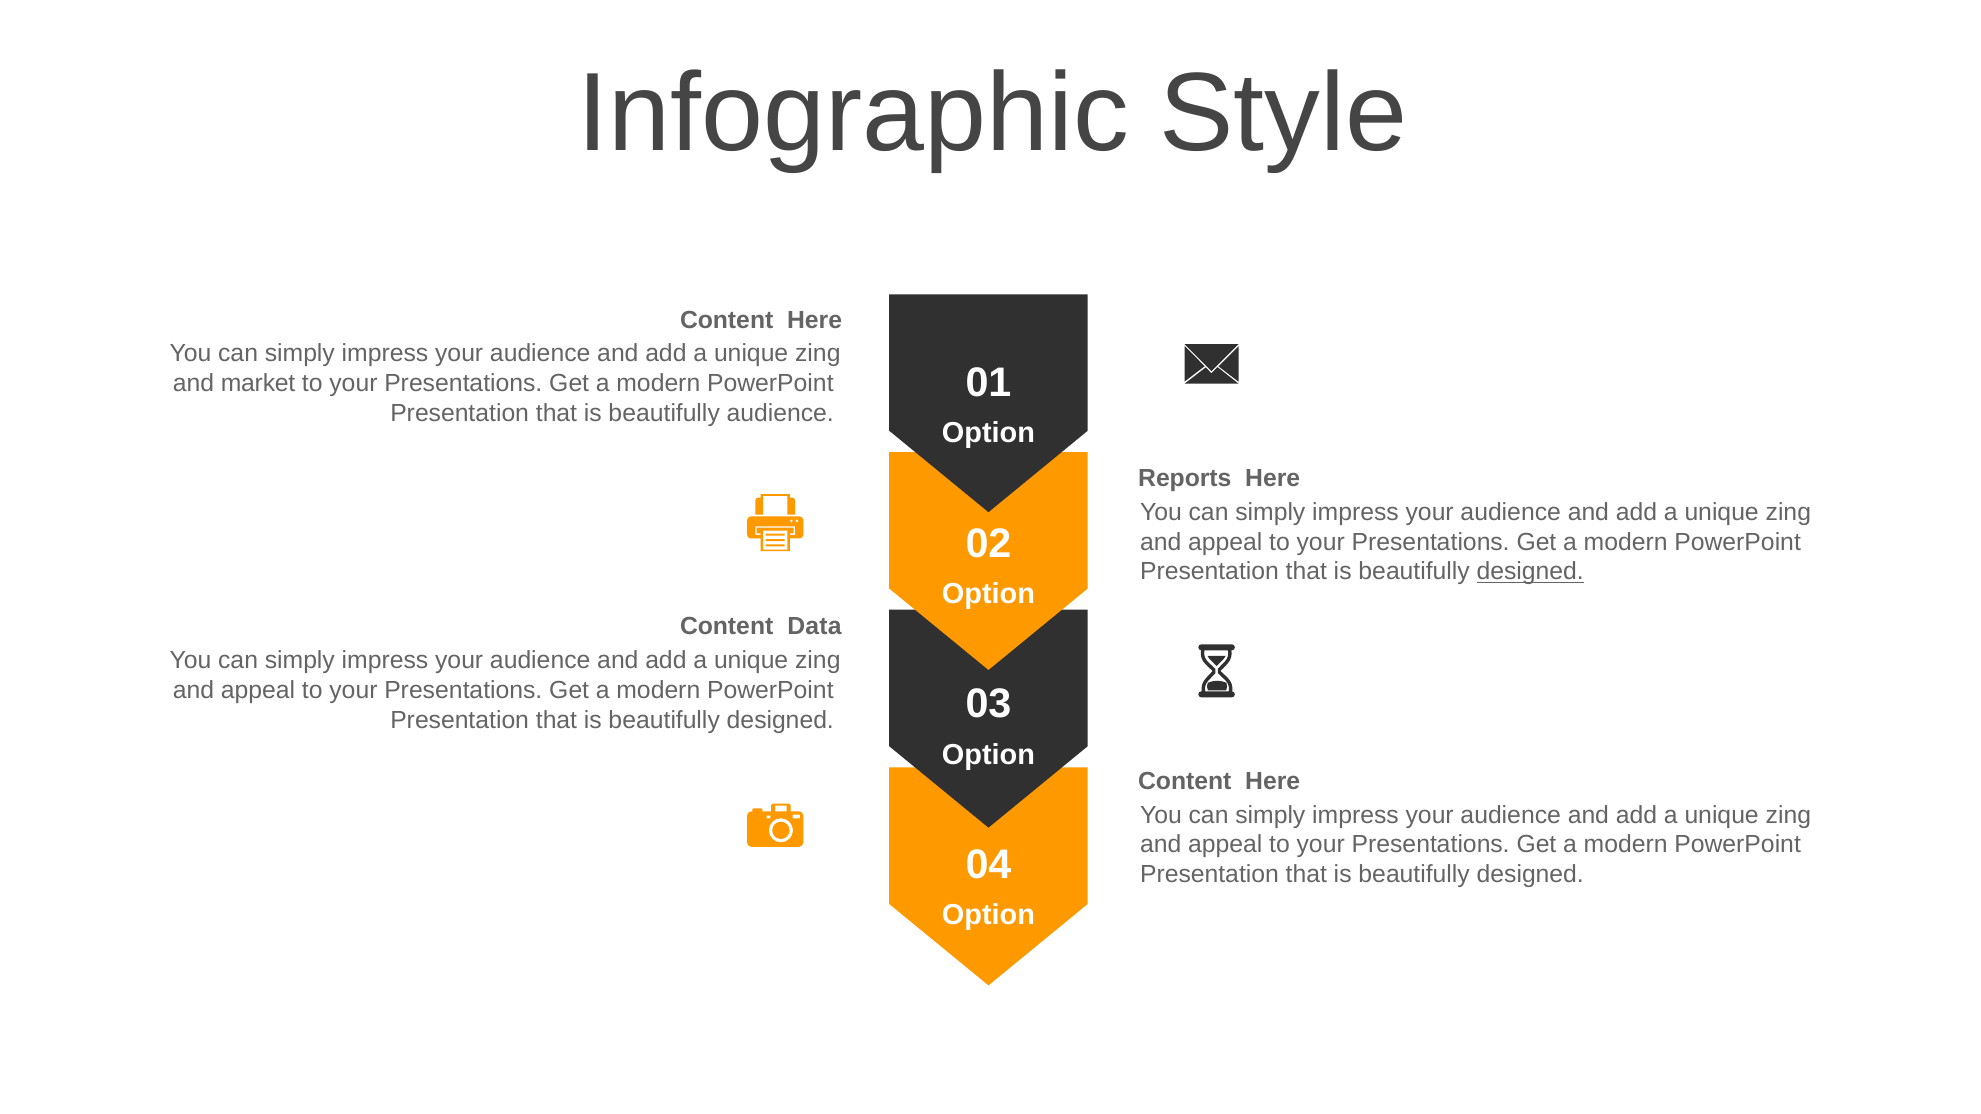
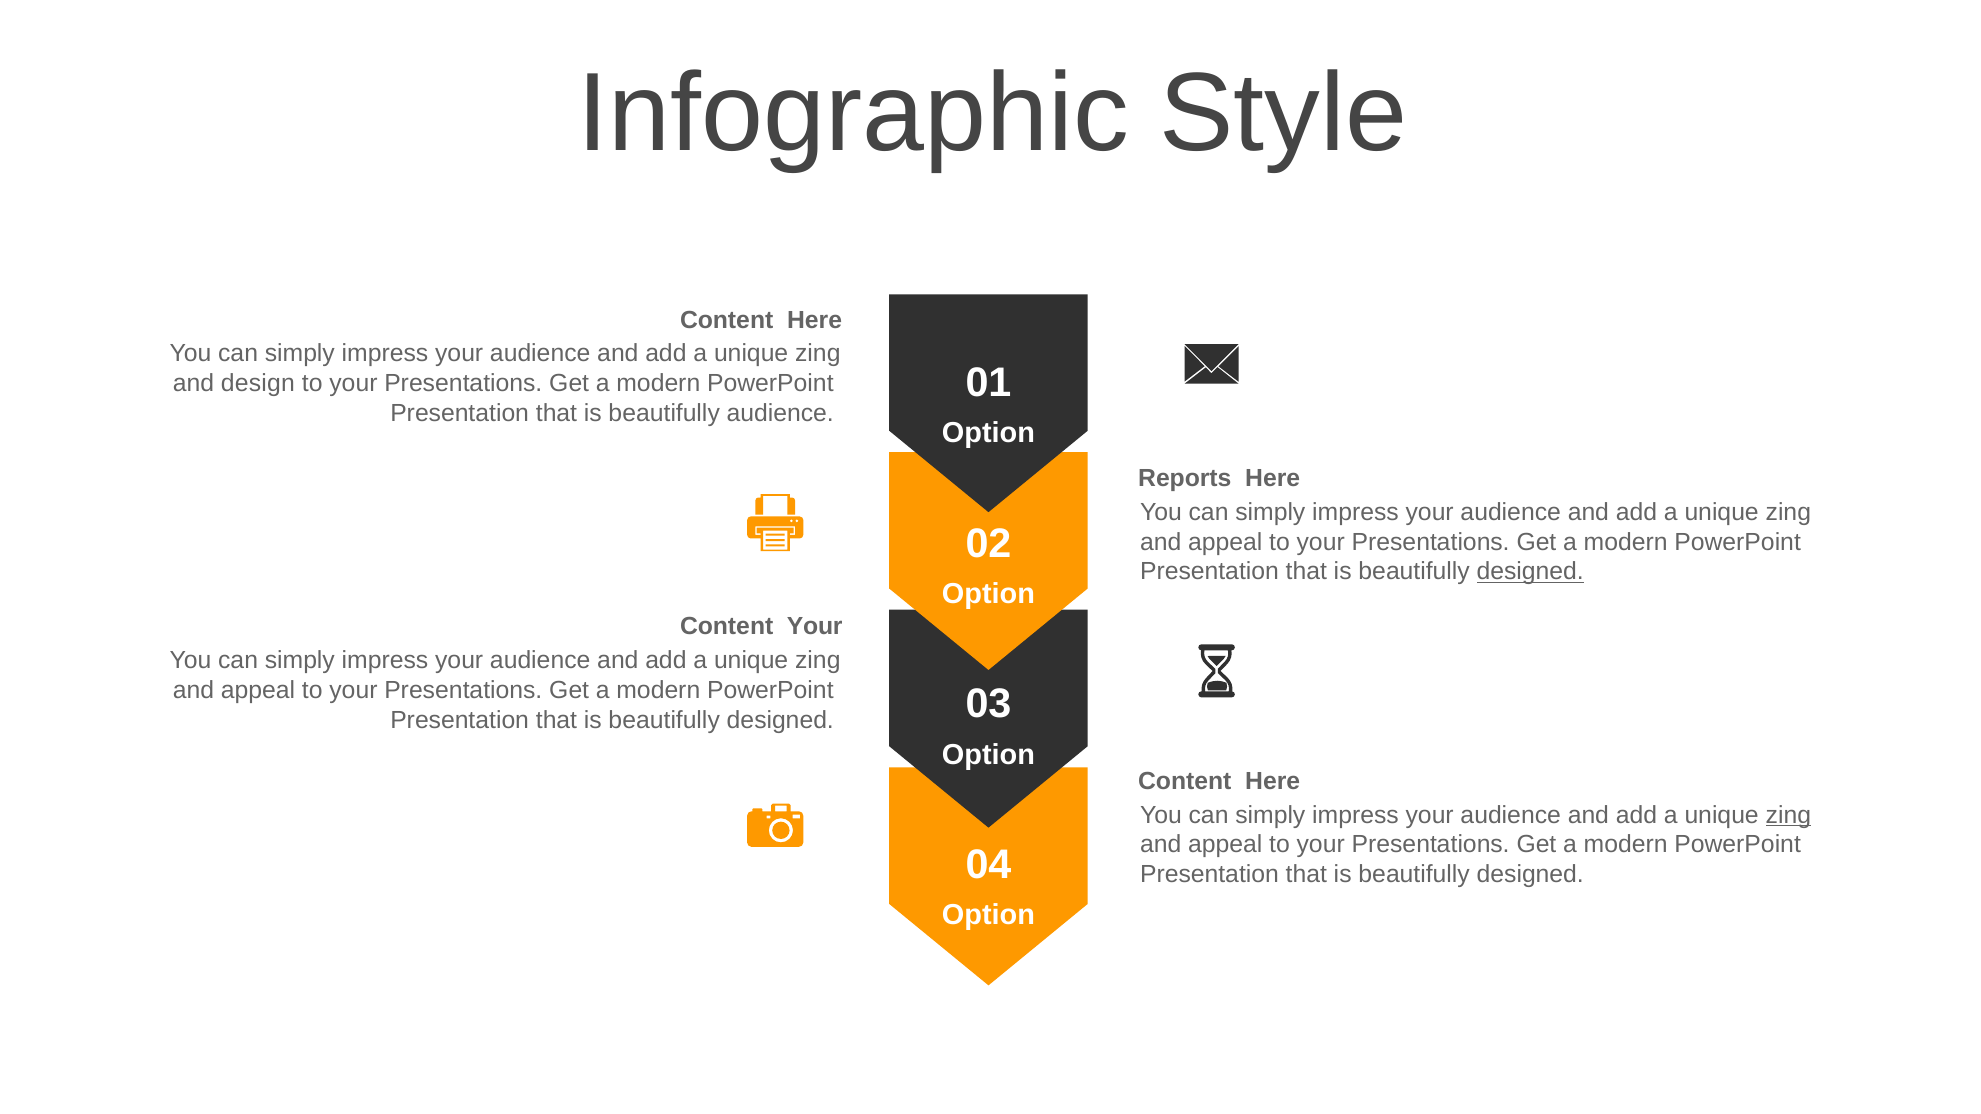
market: market -> design
Content Data: Data -> Your
zing at (1788, 815) underline: none -> present
